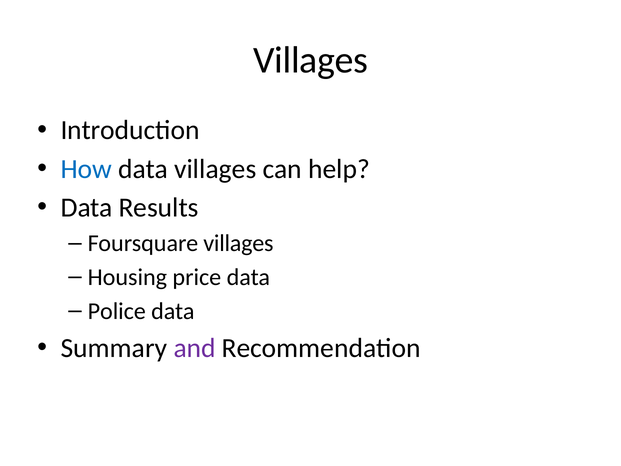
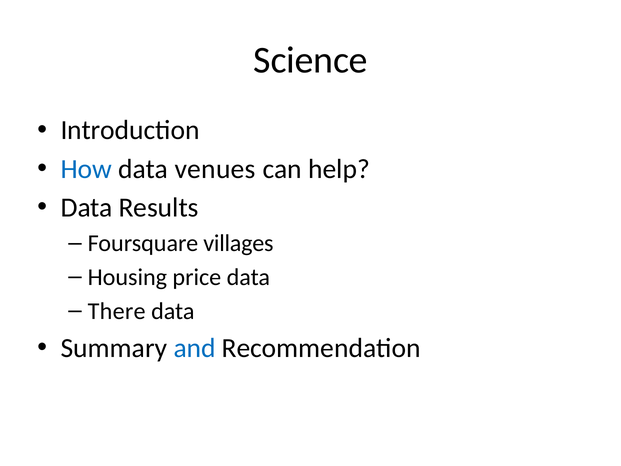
Villages at (311, 60): Villages -> Science
data villages: villages -> venues
Police: Police -> There
and colour: purple -> blue
